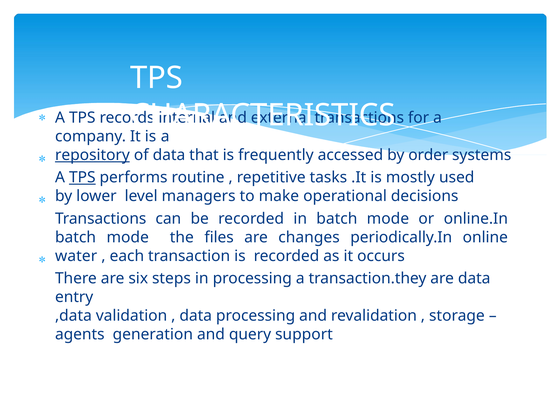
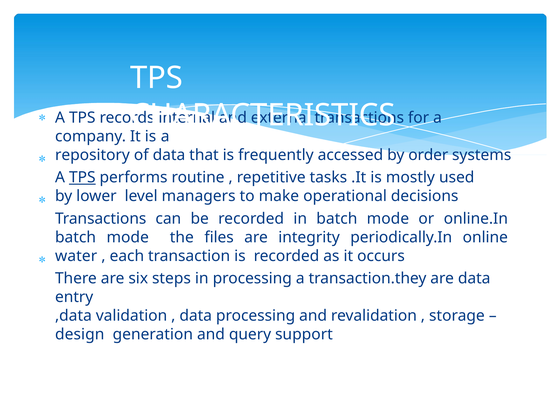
repository underline: present -> none
changes: changes -> integrity
agents: agents -> design
